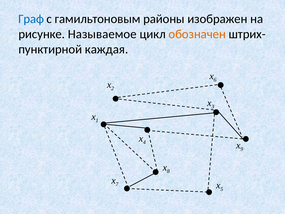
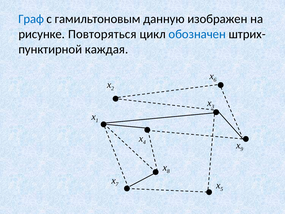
районы: районы -> данную
Называемое: Называемое -> Повторяться
обозначен colour: orange -> blue
